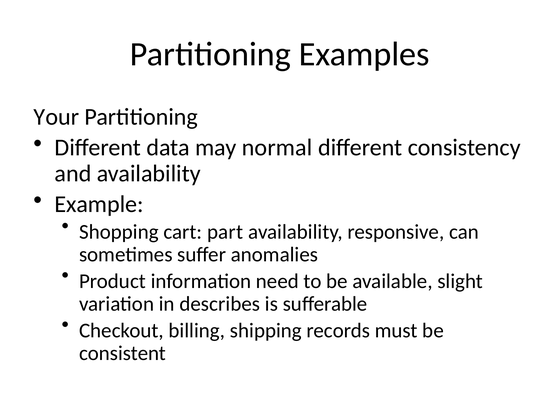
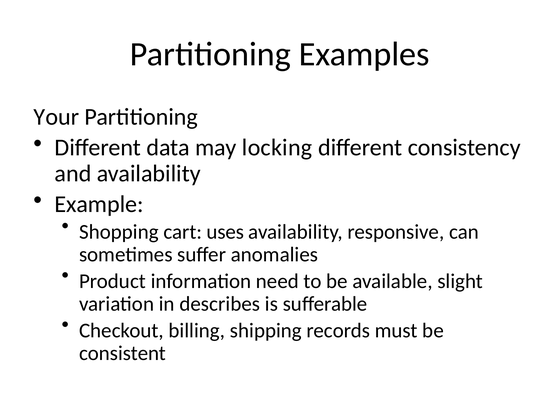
normal: normal -> locking
part: part -> uses
